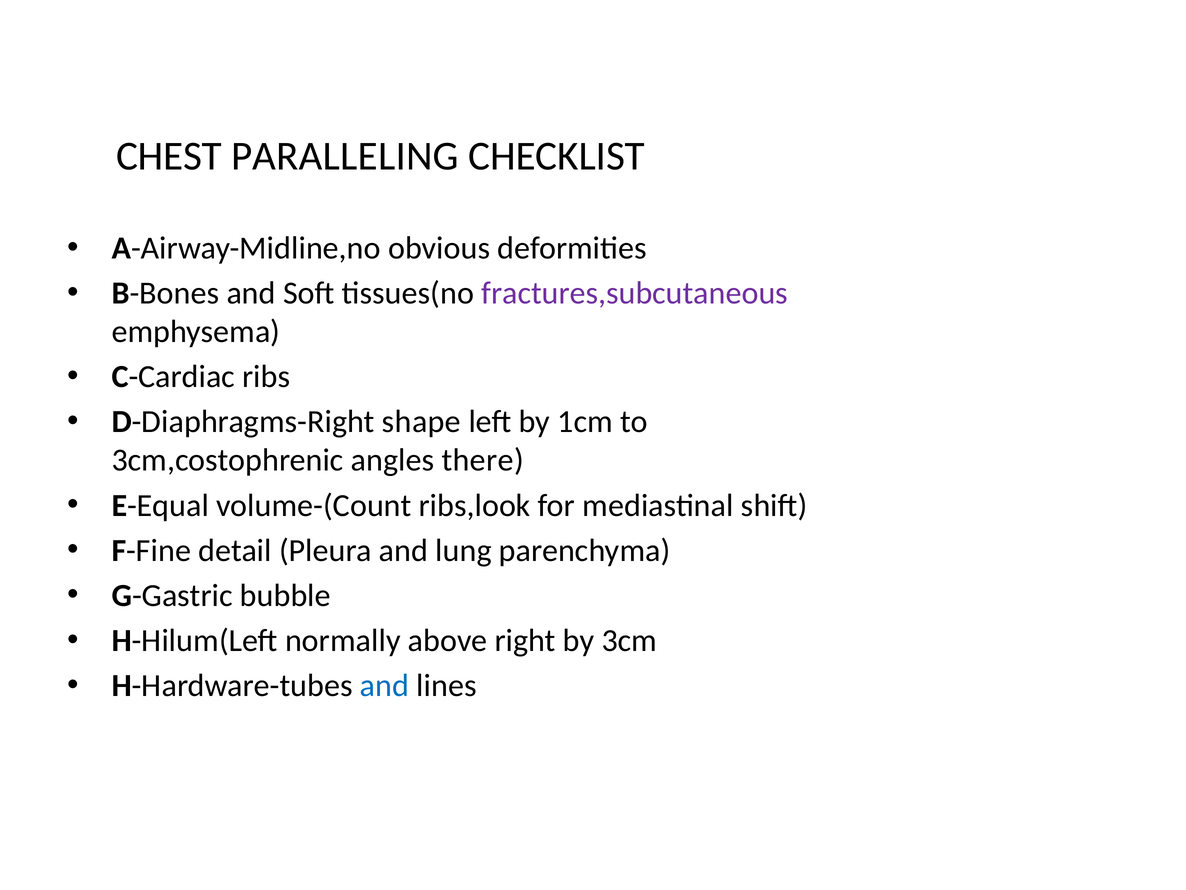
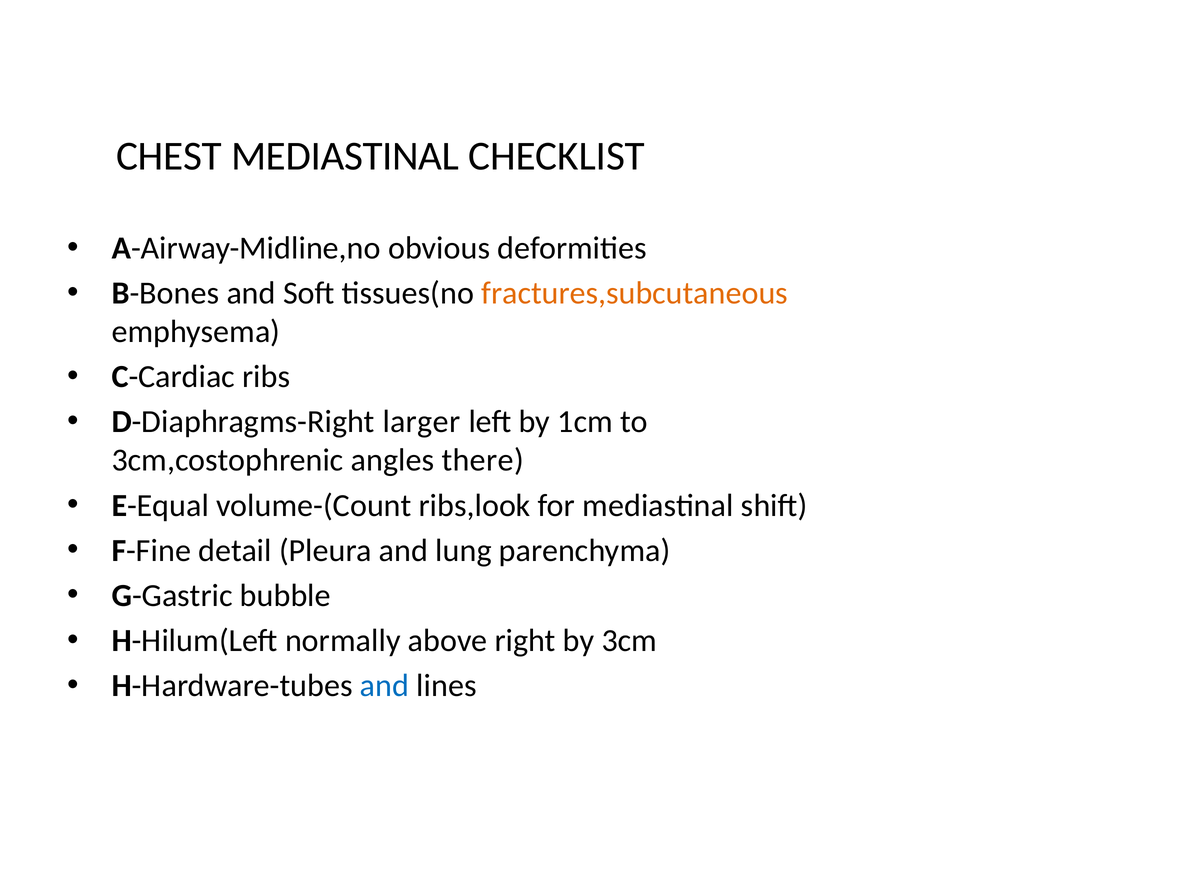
CHEST PARALLELING: PARALLELING -> MEDIASTINAL
fractures,subcutaneous colour: purple -> orange
shape: shape -> larger
